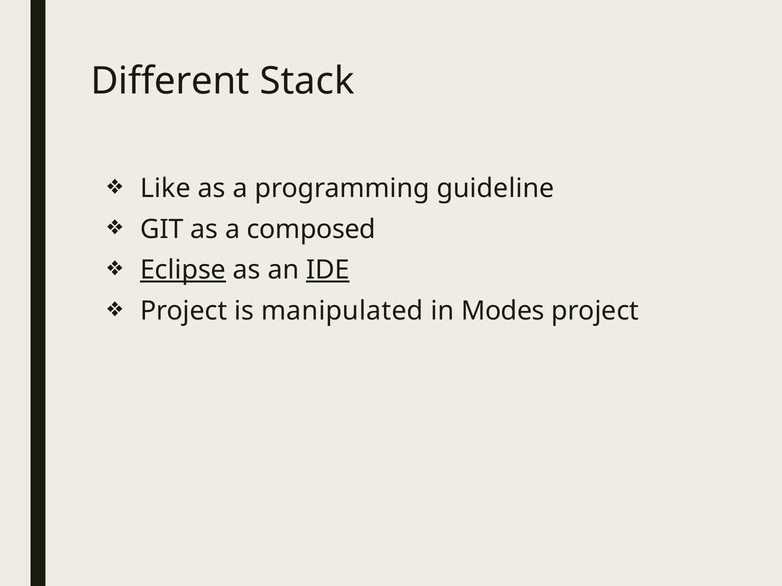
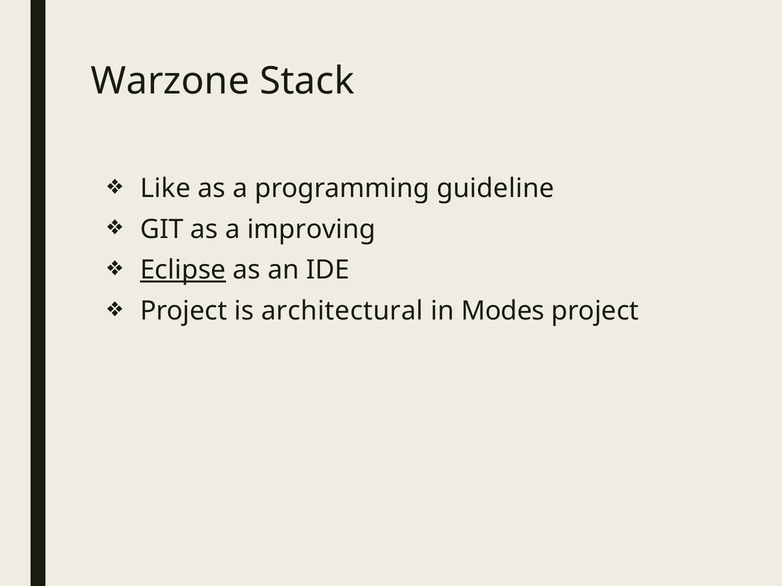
Different: Different -> Warzone
composed: composed -> improving
IDE underline: present -> none
manipulated: manipulated -> architectural
